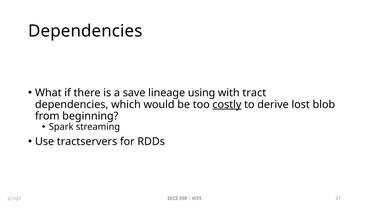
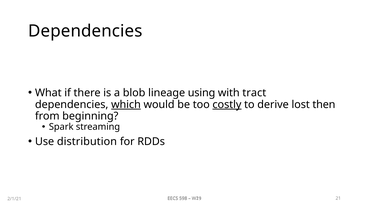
save: save -> blob
which underline: none -> present
blob: blob -> then
tractservers: tractservers -> distribution
